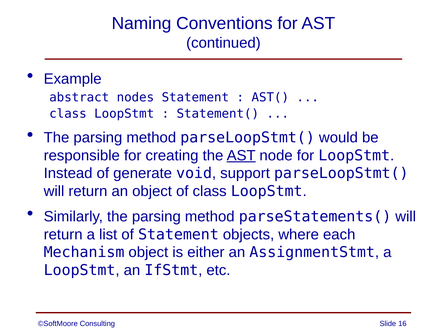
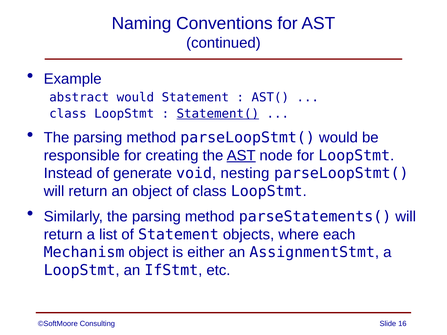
abstract nodes: nodes -> would
Statement( underline: none -> present
support: support -> nesting
